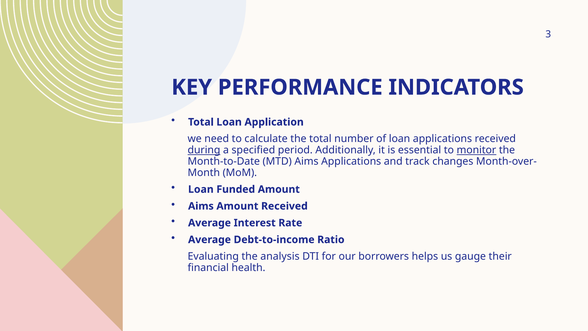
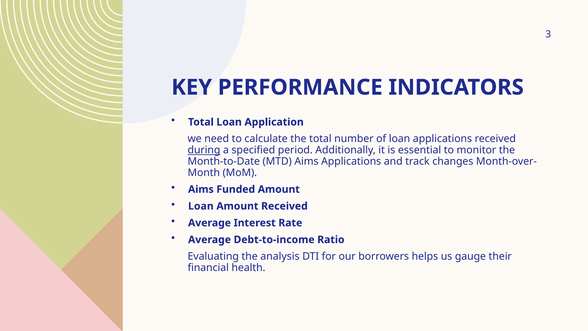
monitor underline: present -> none
Loan at (201, 189): Loan -> Aims
Aims at (201, 206): Aims -> Loan
